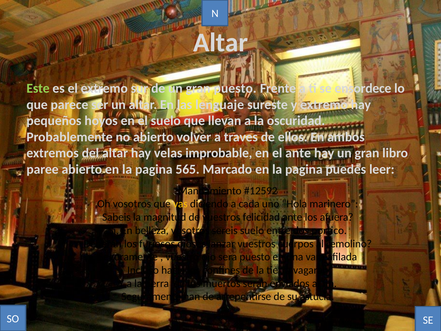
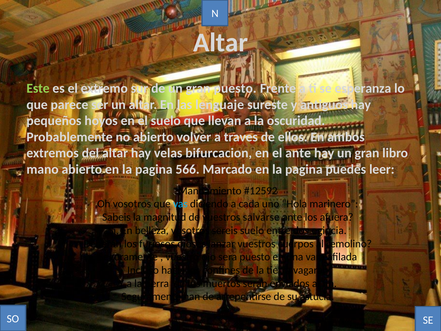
ensordece: ensordece -> esperanza
y extremo: extremo -> antiguos
improbable: improbable -> bifurcacion
paree: paree -> mano
565: 565 -> 566
vas colour: yellow -> light blue
felicidad: felicidad -> salvarse
portico: portico -> egipcia
